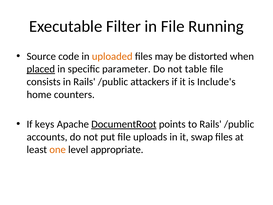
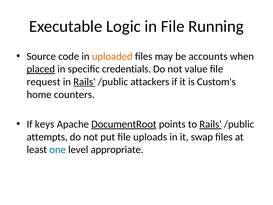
Filter: Filter -> Logic
distorted: distorted -> accounts
parameter: parameter -> credentials
table: table -> value
consists: consists -> request
Rails at (84, 82) underline: none -> present
Include's: Include's -> Custom's
Rails at (210, 124) underline: none -> present
accounts: accounts -> attempts
one colour: orange -> blue
